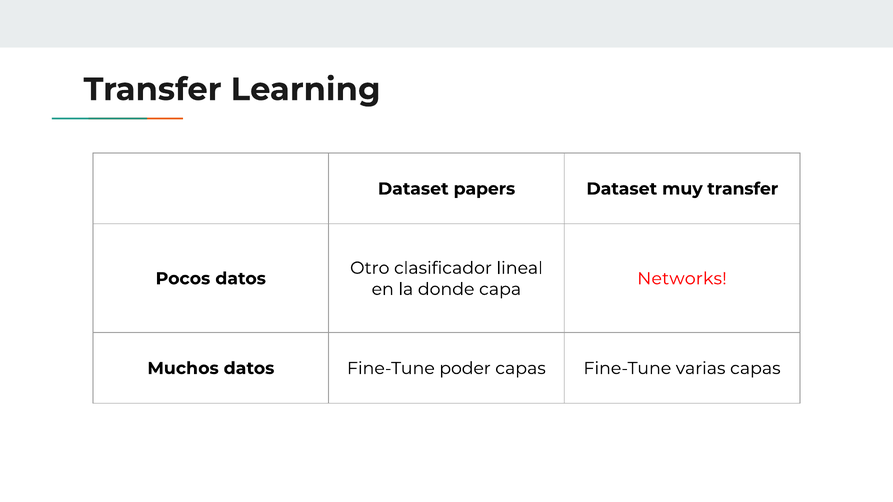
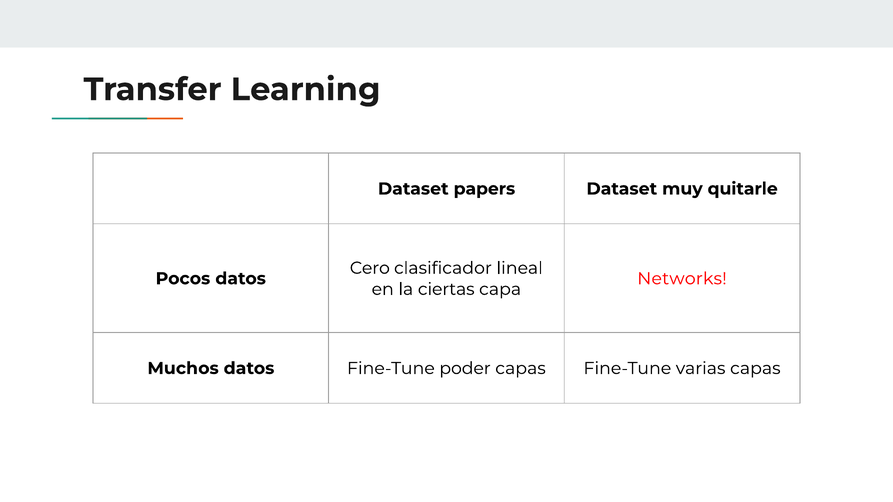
muy transfer: transfer -> quitarle
Otro: Otro -> Cero
donde: donde -> ciertas
